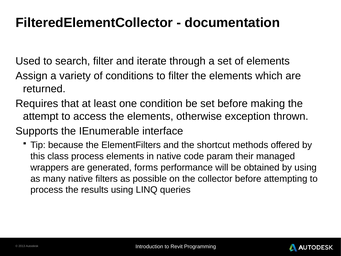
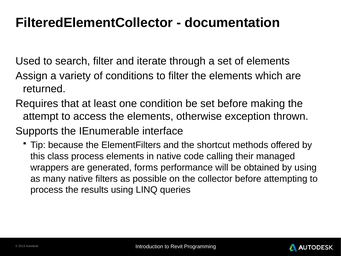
param: param -> calling
